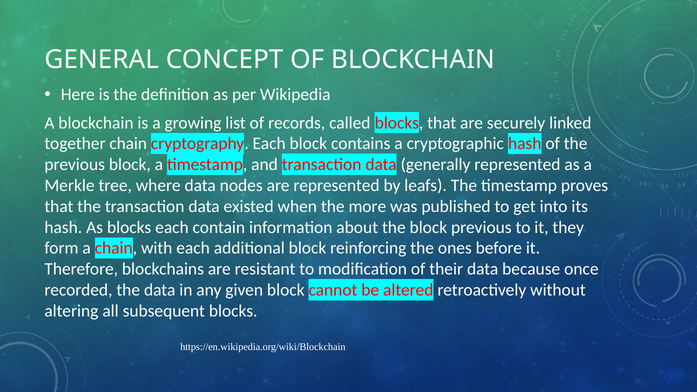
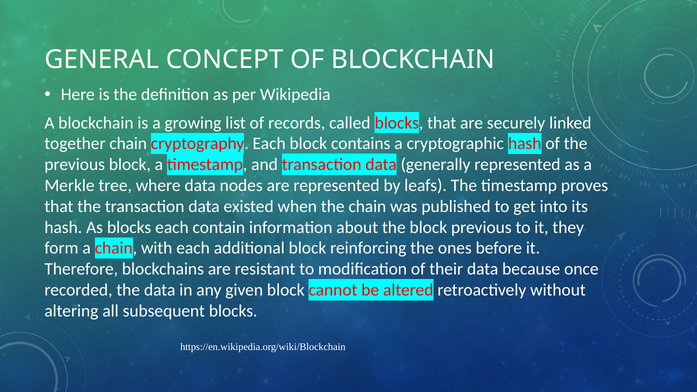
the more: more -> chain
